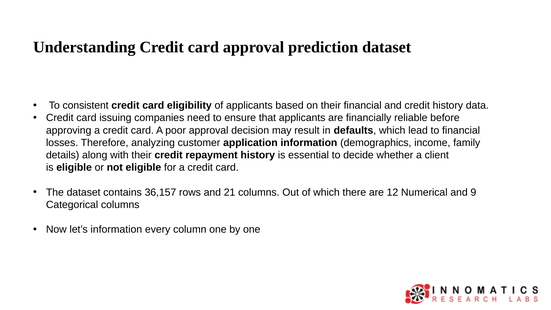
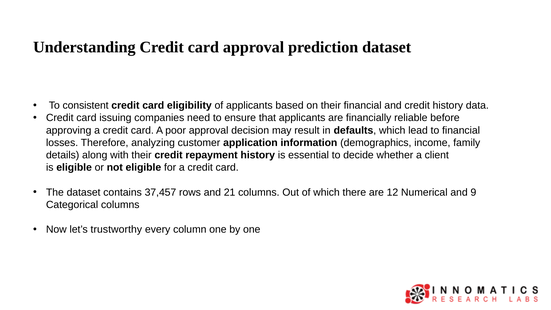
36,157: 36,157 -> 37,457
let’s information: information -> trustworthy
